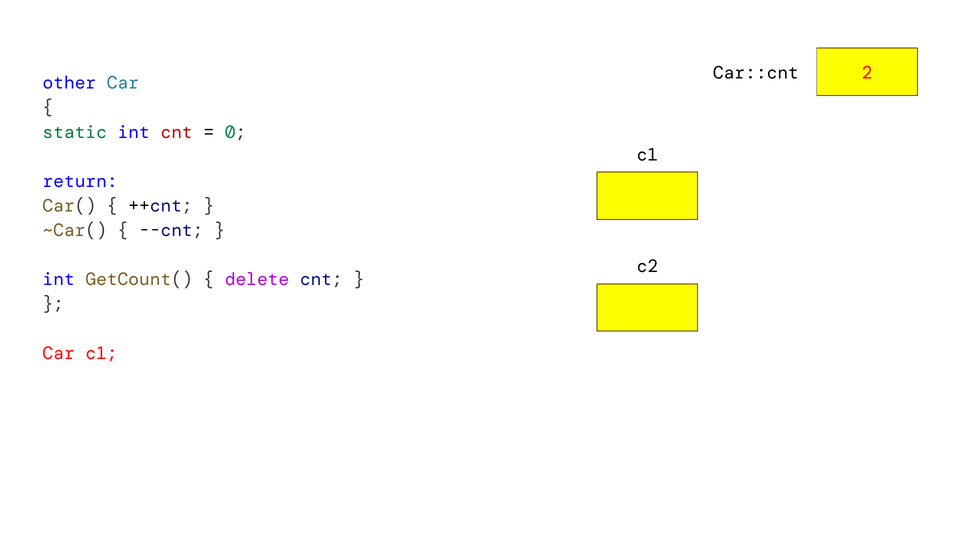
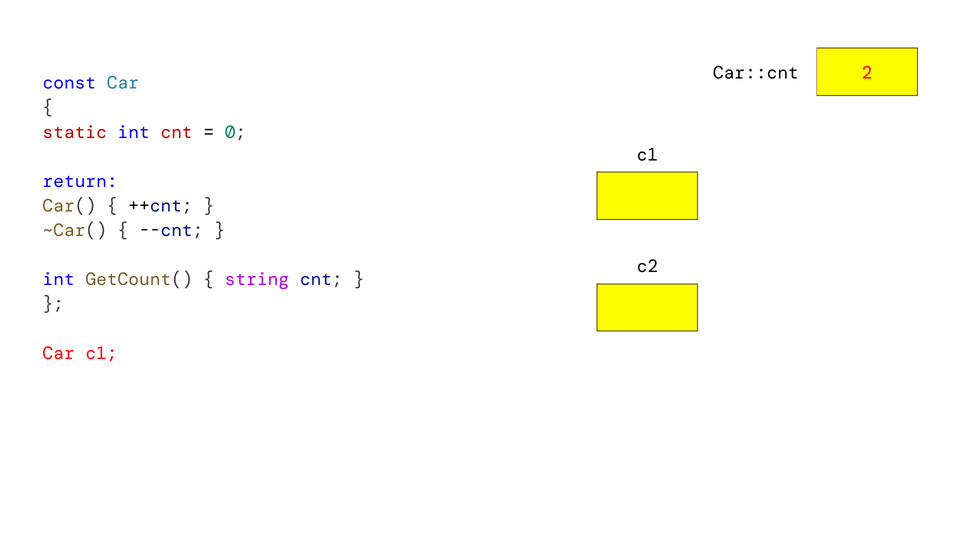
other: other -> const
static colour: green -> red
delete: delete -> string
